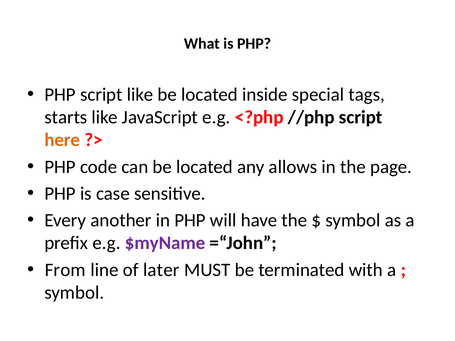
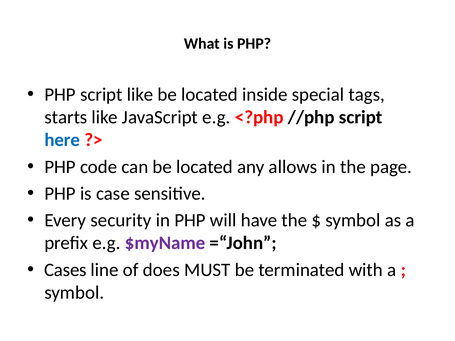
here colour: orange -> blue
another: another -> security
From: From -> Cases
later: later -> does
